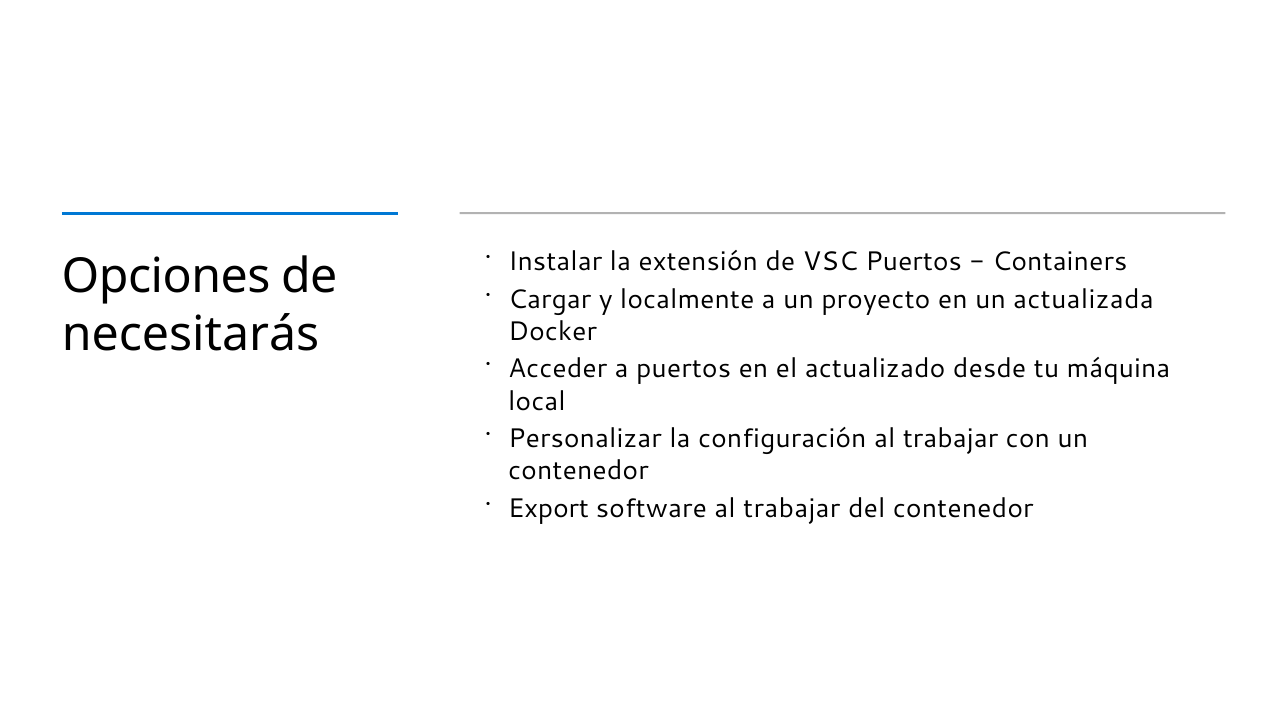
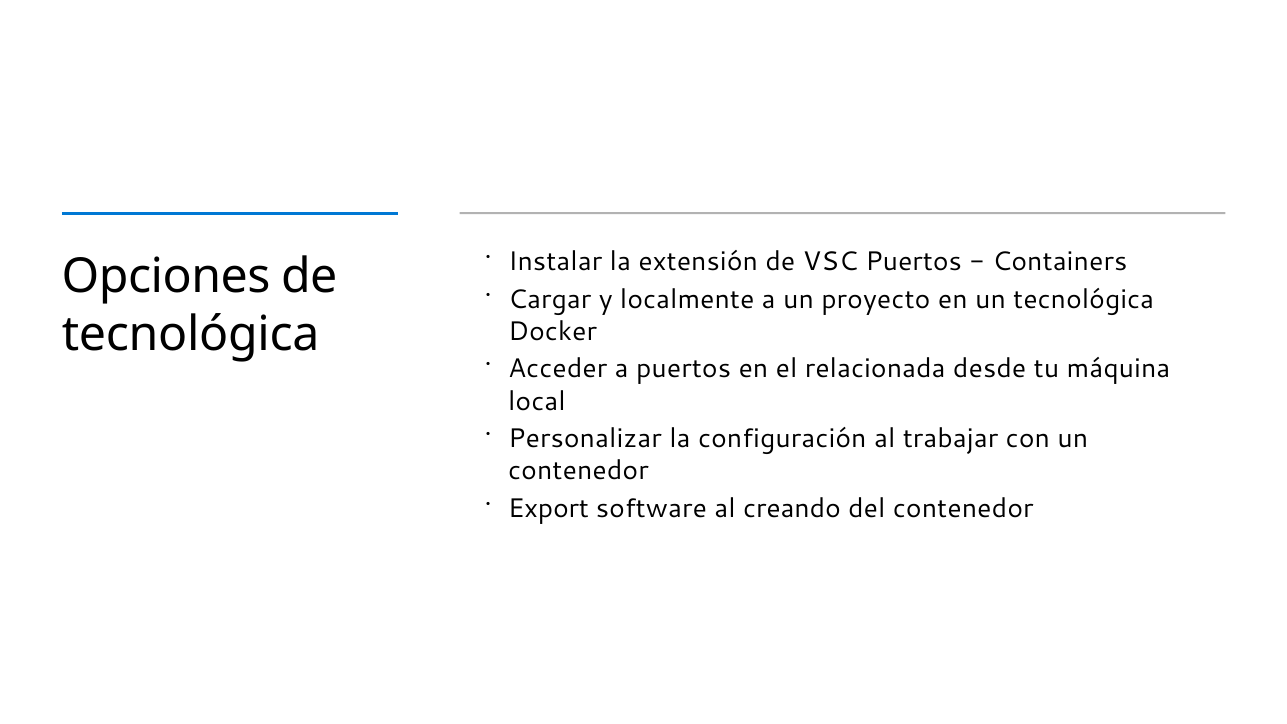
un actualizada: actualizada -> tecnológica
necesitarás at (190, 334): necesitarás -> tecnológica
actualizado: actualizado -> relacionada
software al trabajar: trabajar -> creando
